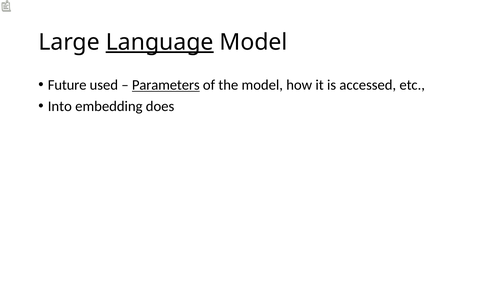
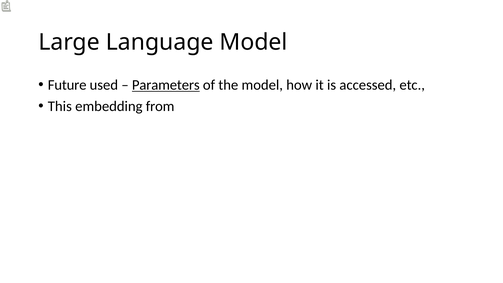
Language underline: present -> none
Into: Into -> This
does: does -> from
